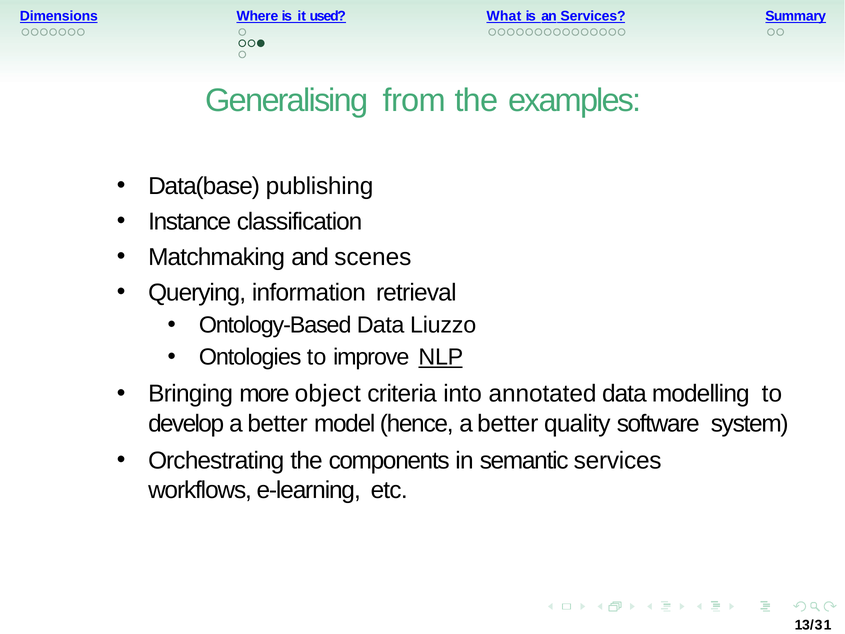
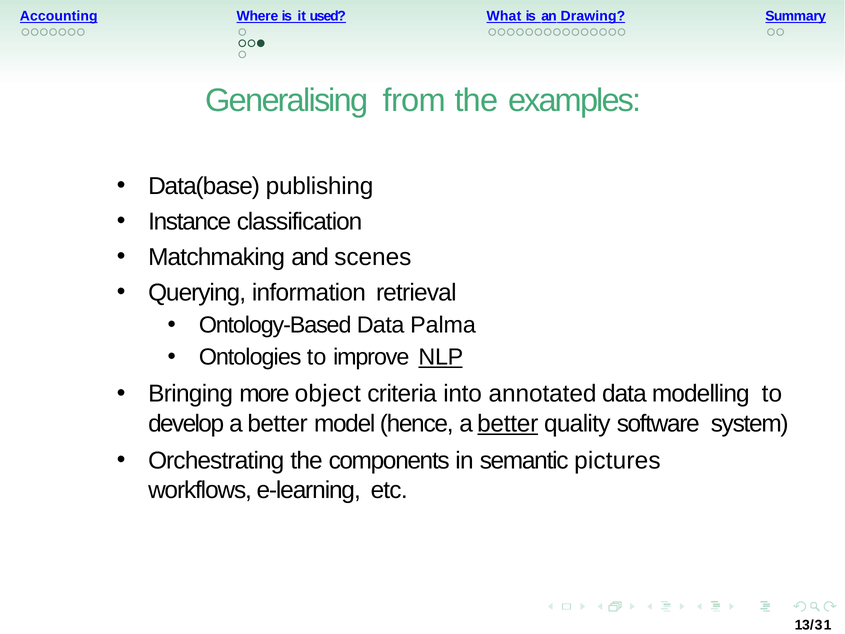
Dimensions: Dimensions -> Accounting
an Services: Services -> Drawing
Liuzzo: Liuzzo -> Palma
better at (508, 424) underline: none -> present
semantic services: services -> pictures
